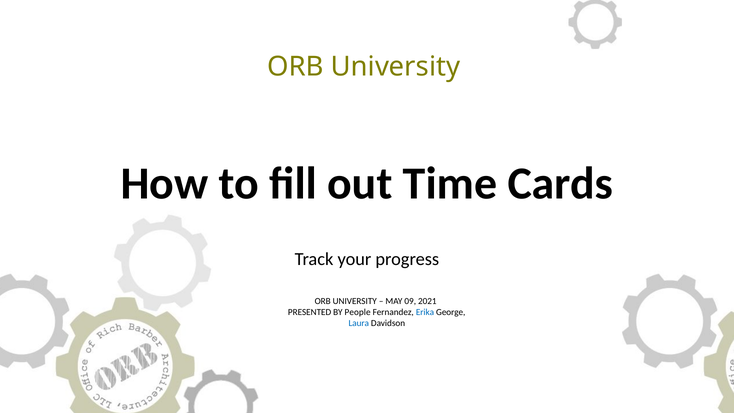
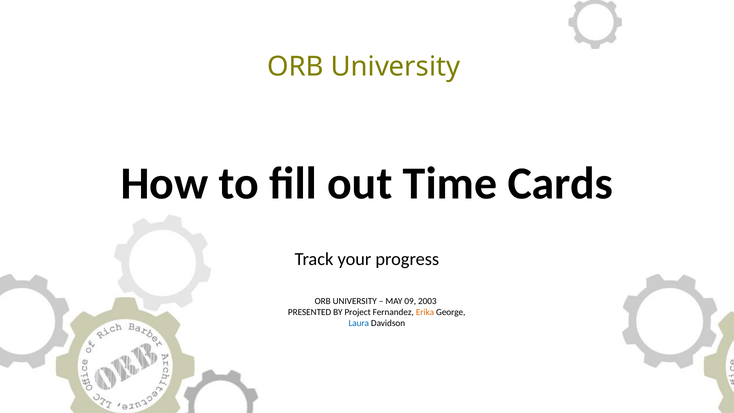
2021: 2021 -> 2003
People: People -> Project
Erika colour: blue -> orange
